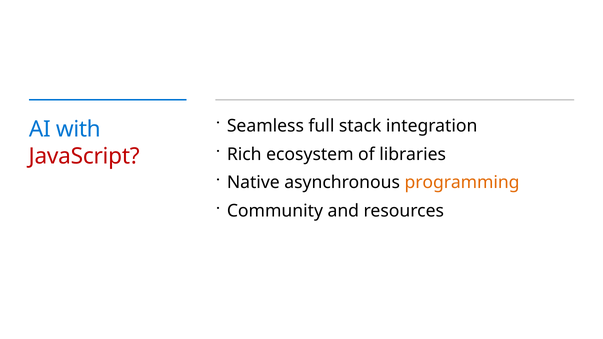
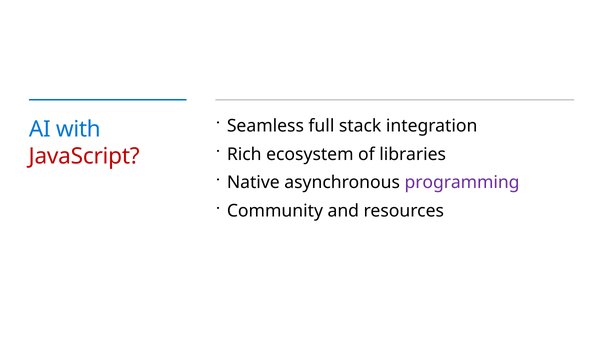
programming colour: orange -> purple
